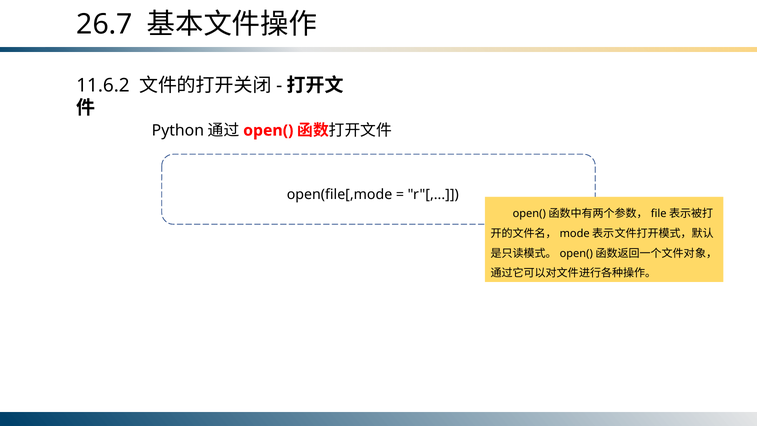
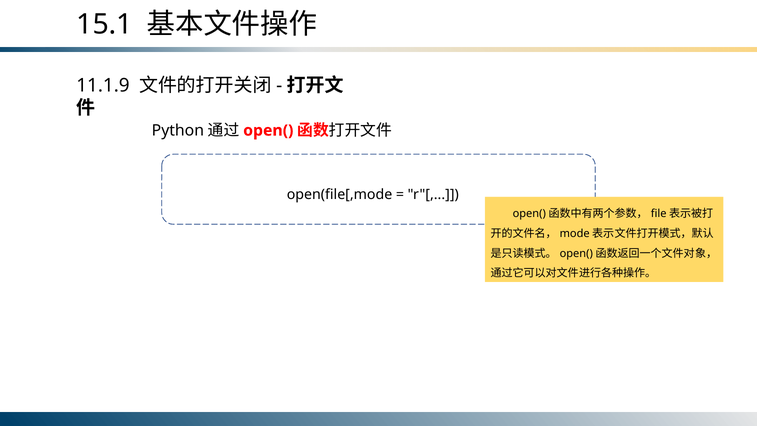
26.7: 26.7 -> 15.1
11.6.2: 11.6.2 -> 11.1.9
